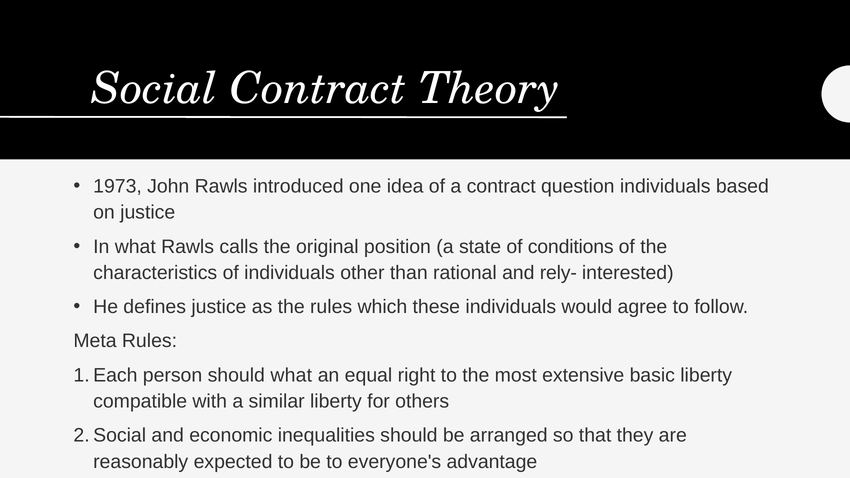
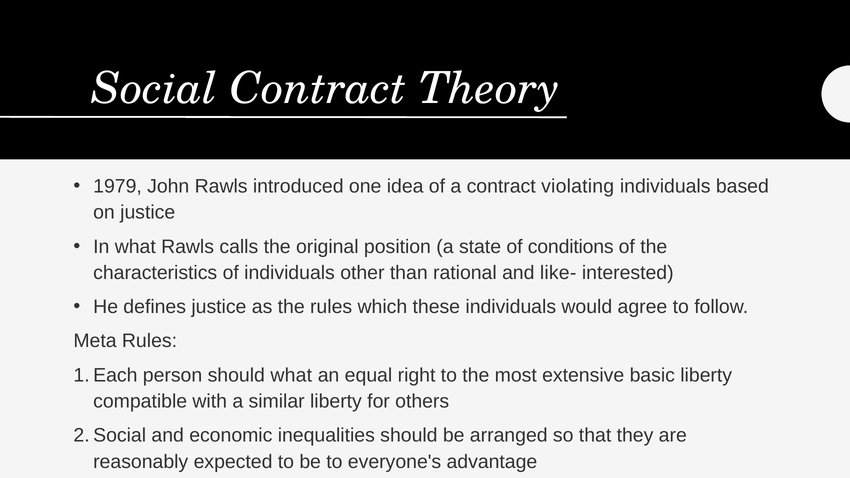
1973: 1973 -> 1979
question: question -> violating
rely-: rely- -> like-
